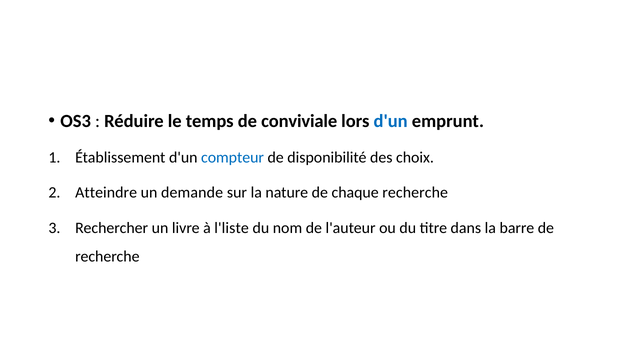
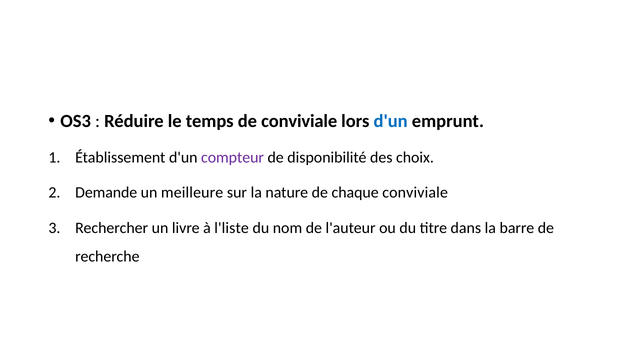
compteur colour: blue -> purple
Atteindre: Atteindre -> Demande
demande: demande -> meilleure
chaque recherche: recherche -> conviviale
